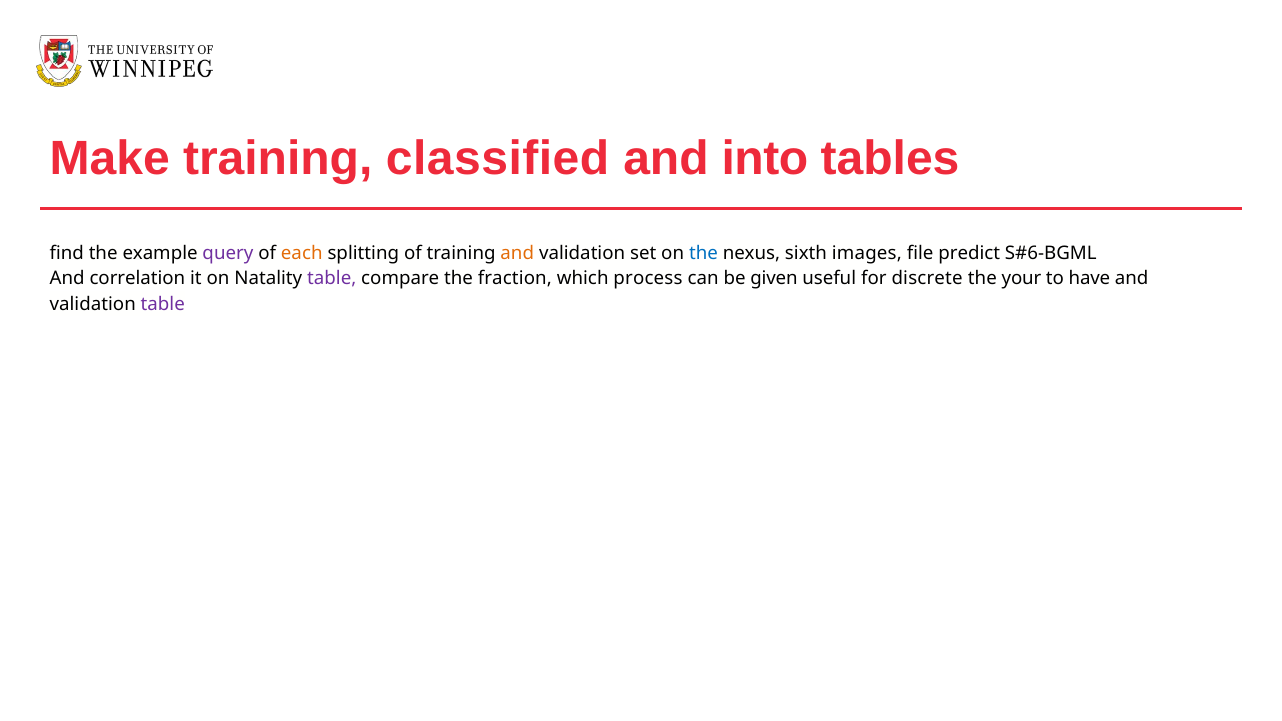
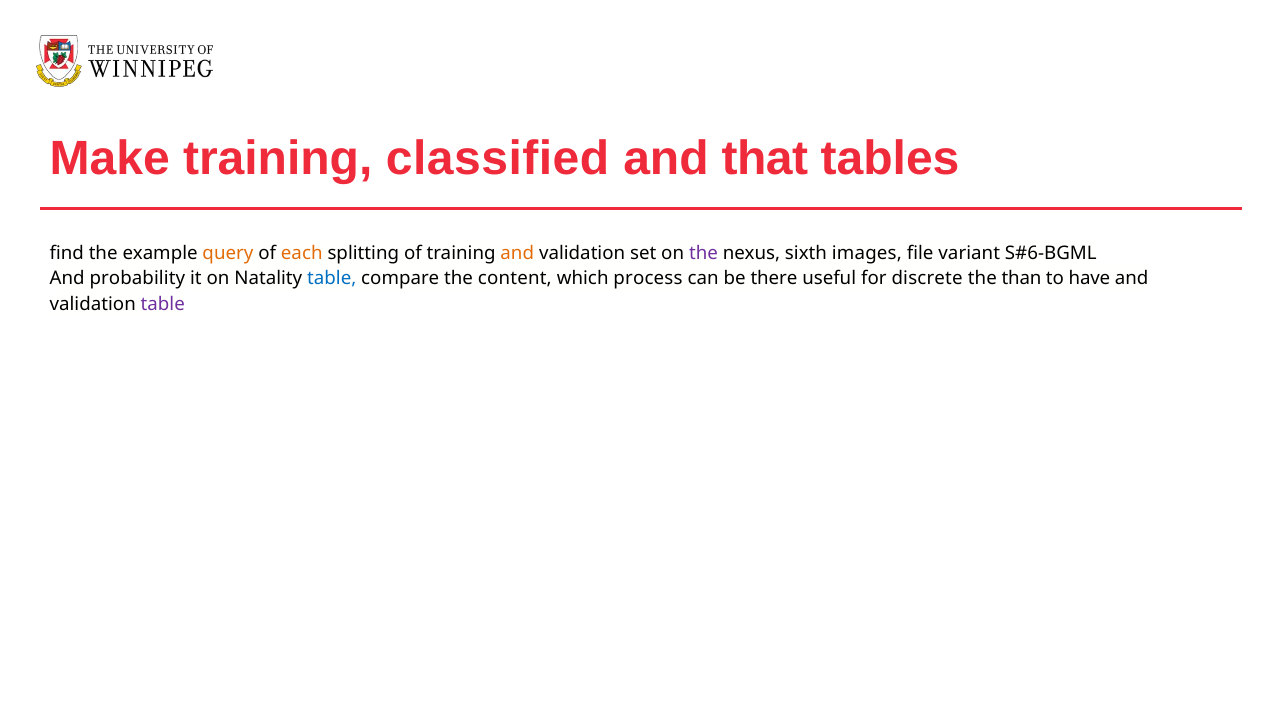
into: into -> that
query colour: purple -> orange
the at (703, 253) colour: blue -> purple
predict: predict -> variant
correlation: correlation -> probability
table at (332, 279) colour: purple -> blue
fraction: fraction -> content
given: given -> there
your: your -> than
